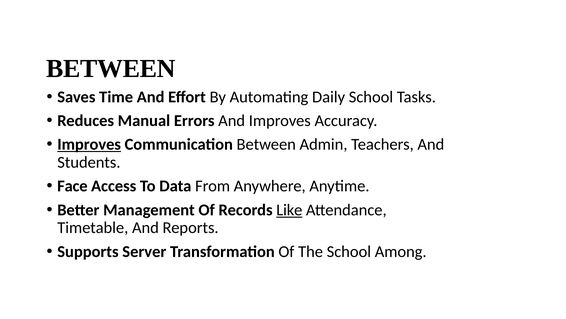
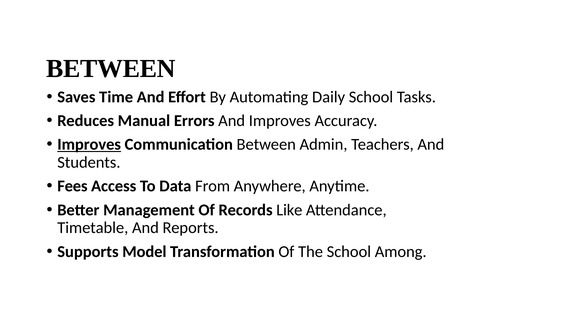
Face: Face -> Fees
Like underline: present -> none
Server: Server -> Model
